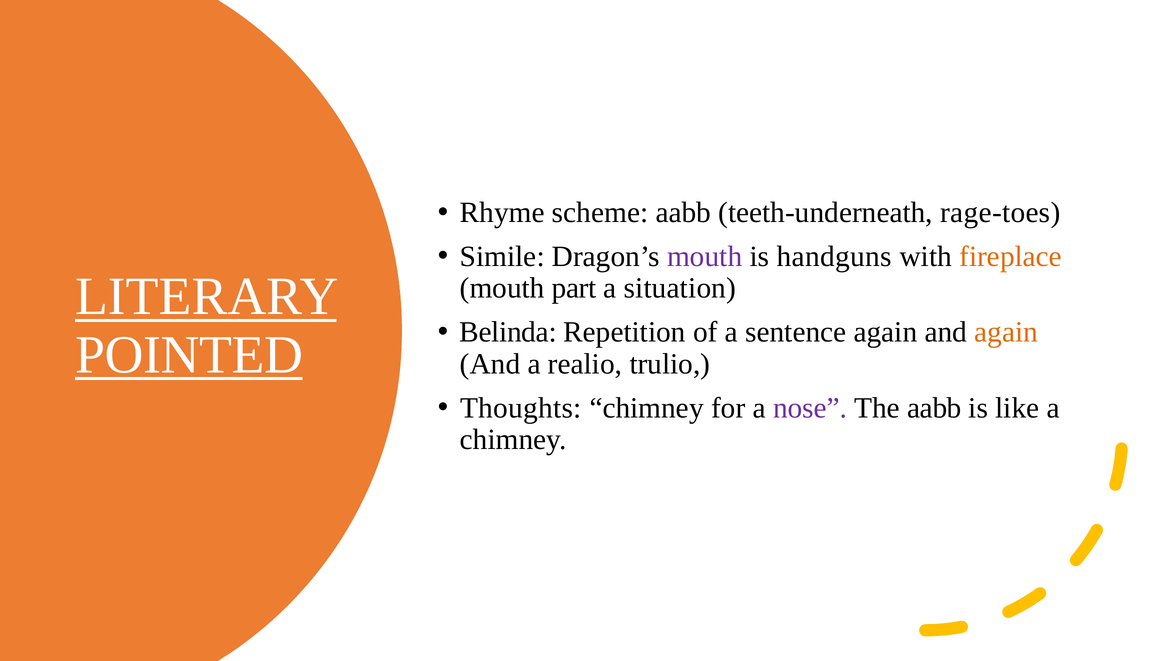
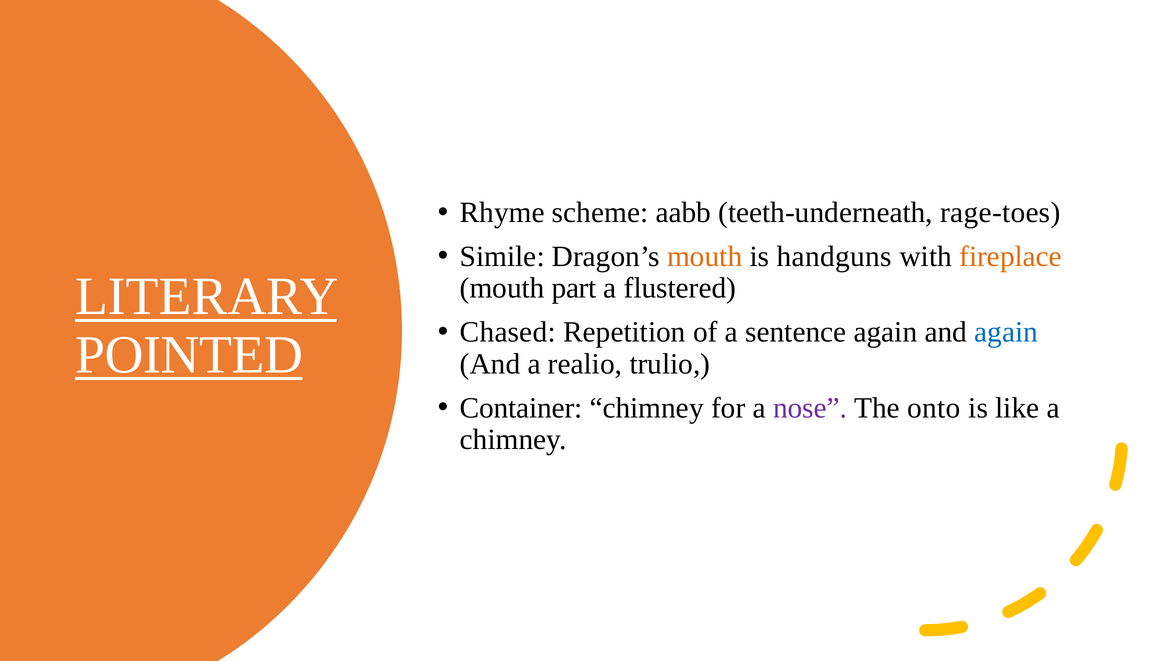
mouth at (705, 257) colour: purple -> orange
situation: situation -> flustered
Belinda: Belinda -> Chased
again at (1006, 332) colour: orange -> blue
Thoughts: Thoughts -> Container
The aabb: aabb -> onto
